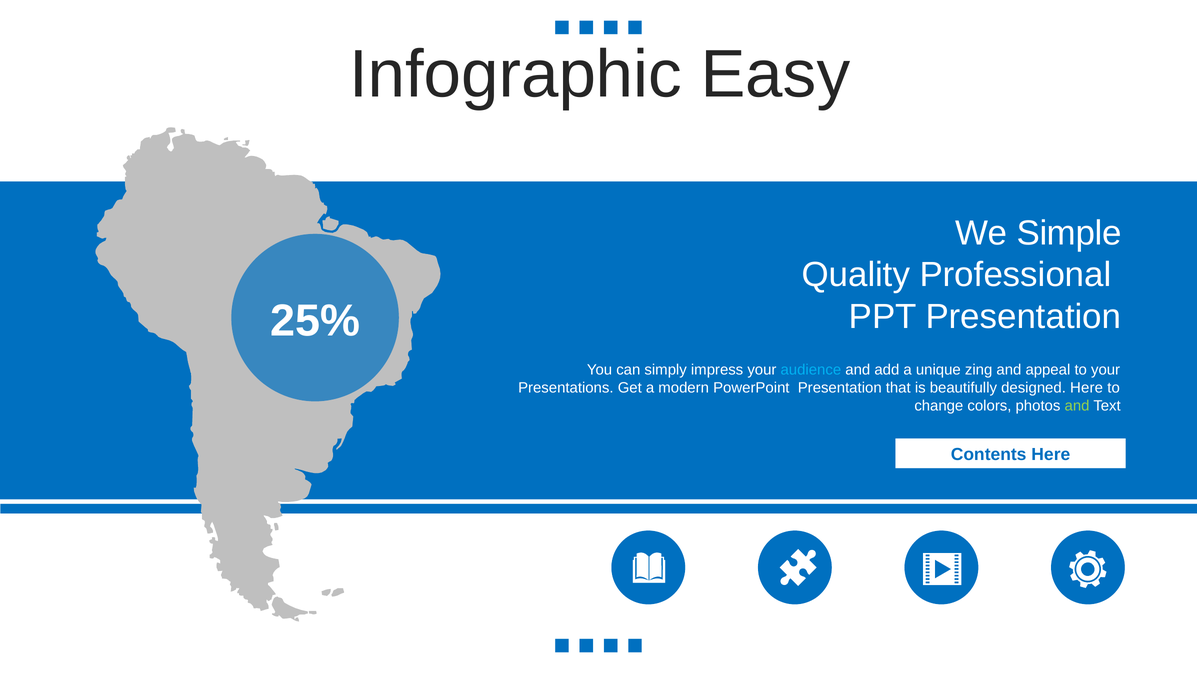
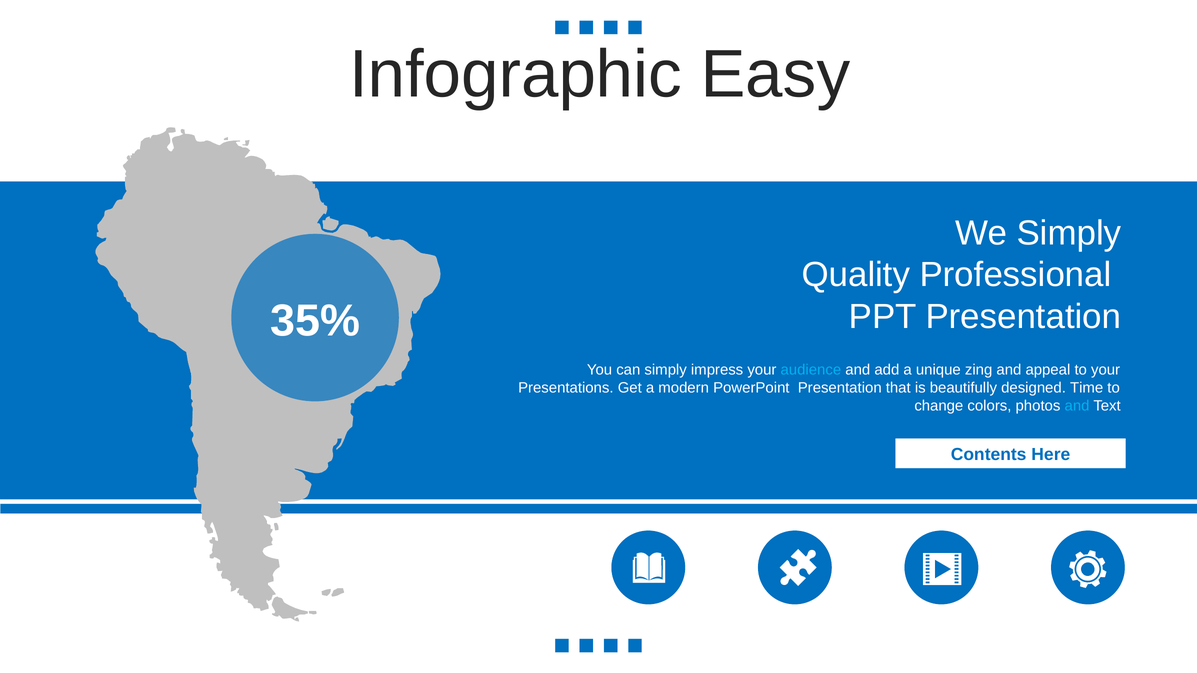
We Simple: Simple -> Simply
25%: 25% -> 35%
designed Here: Here -> Time
and at (1077, 406) colour: light green -> light blue
